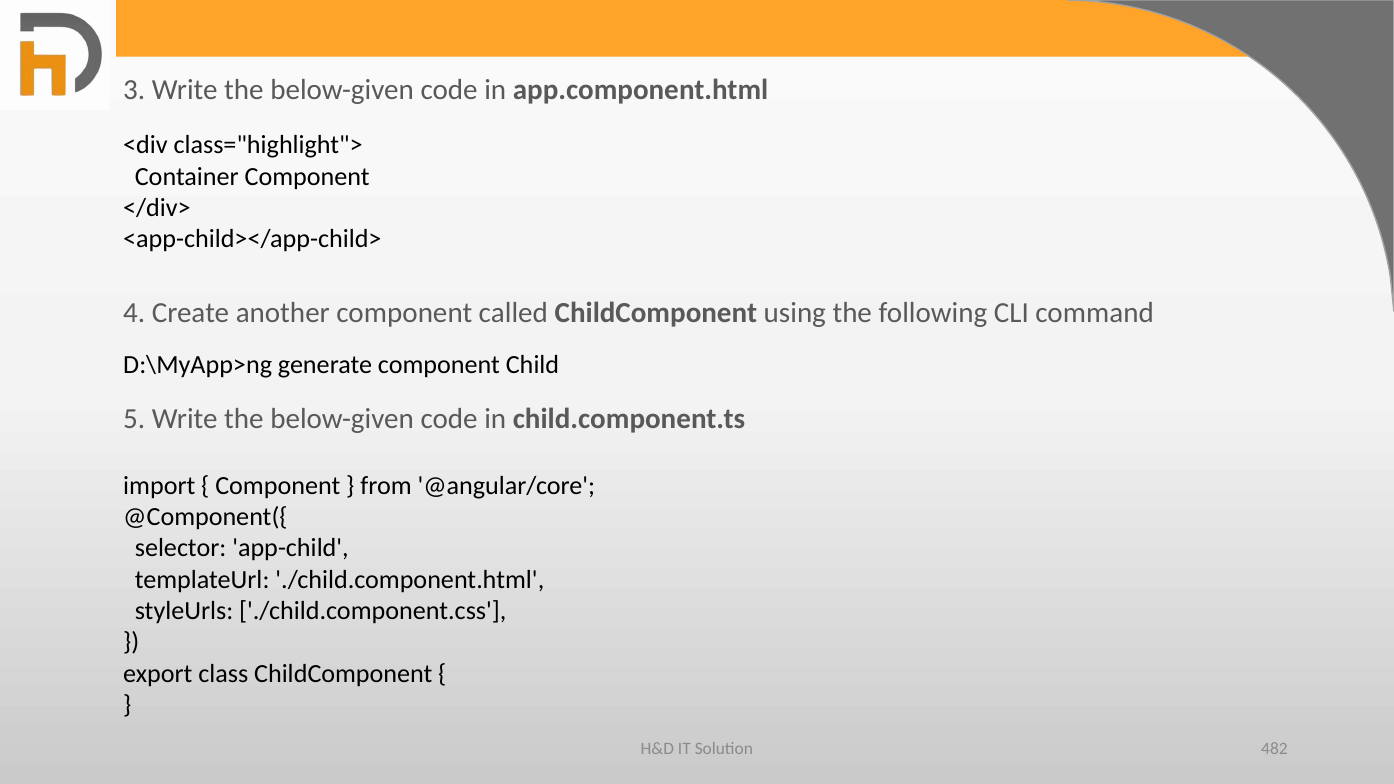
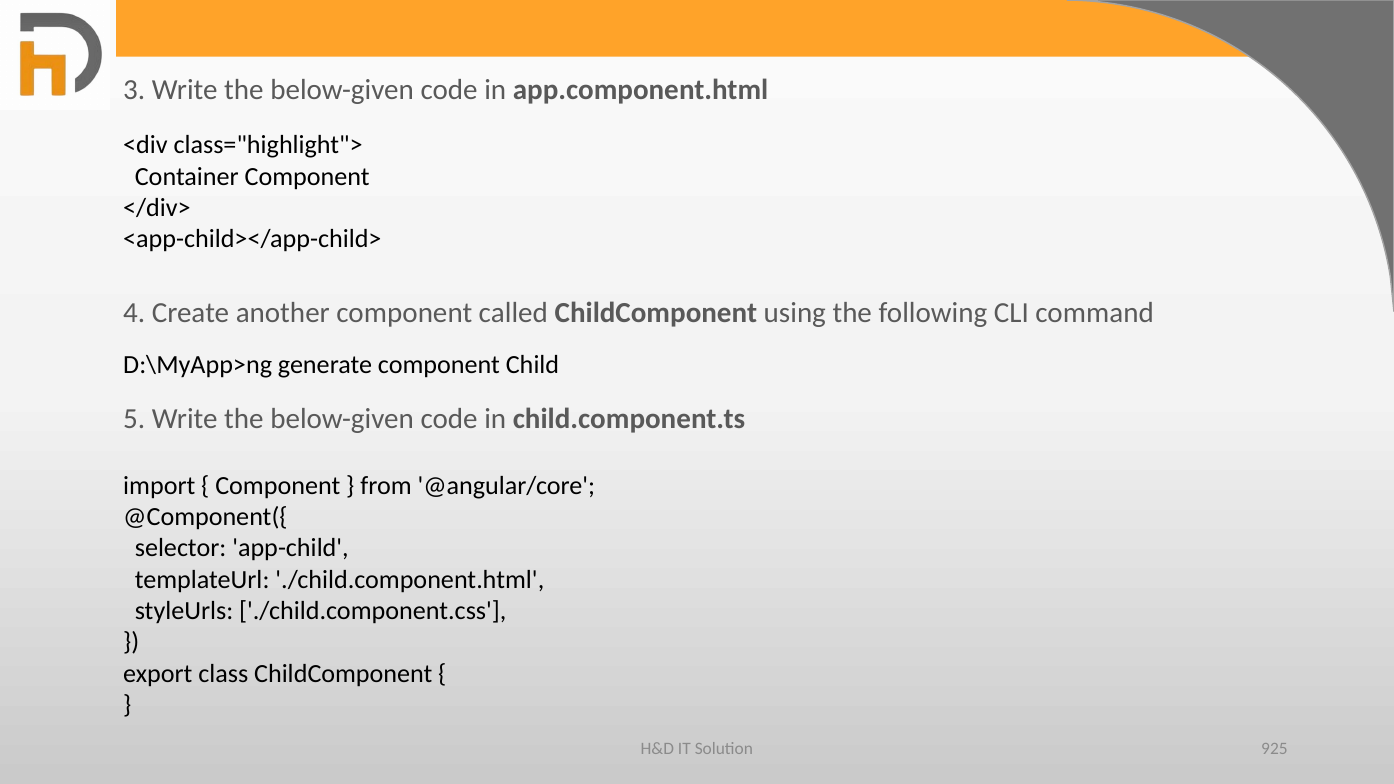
482: 482 -> 925
